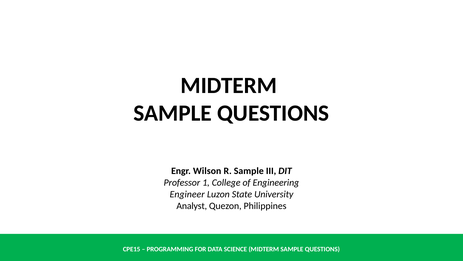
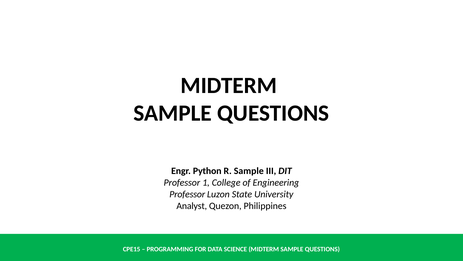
Wilson: Wilson -> Python
Engineer at (187, 194): Engineer -> Professor
